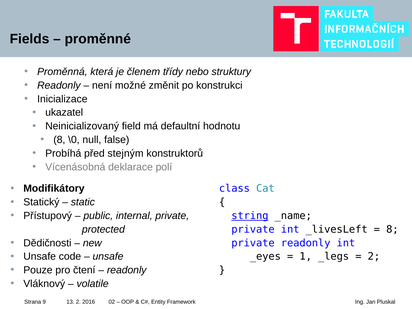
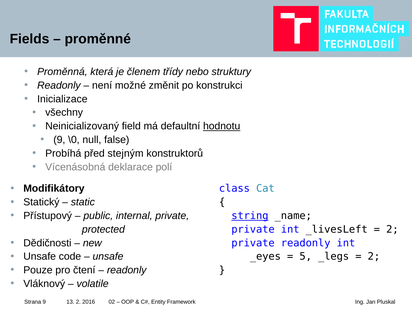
ukazatel: ukazatel -> všechny
hodnotu underline: none -> present
8 at (59, 140): 8 -> 9
8 at (392, 229): 8 -> 2
1: 1 -> 5
